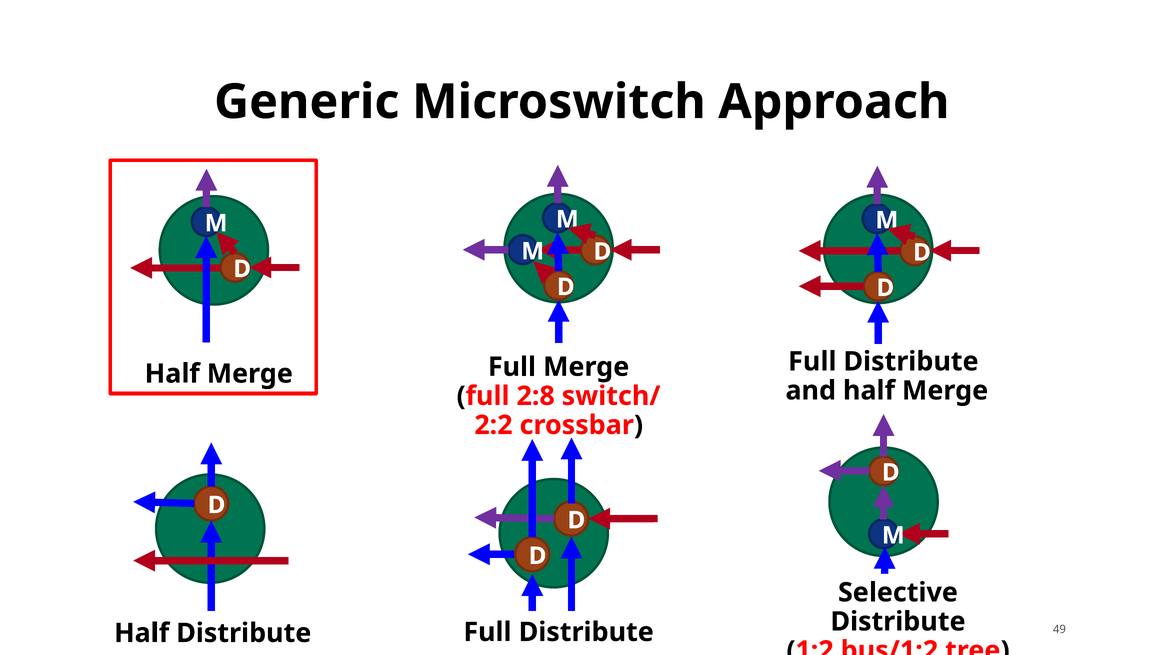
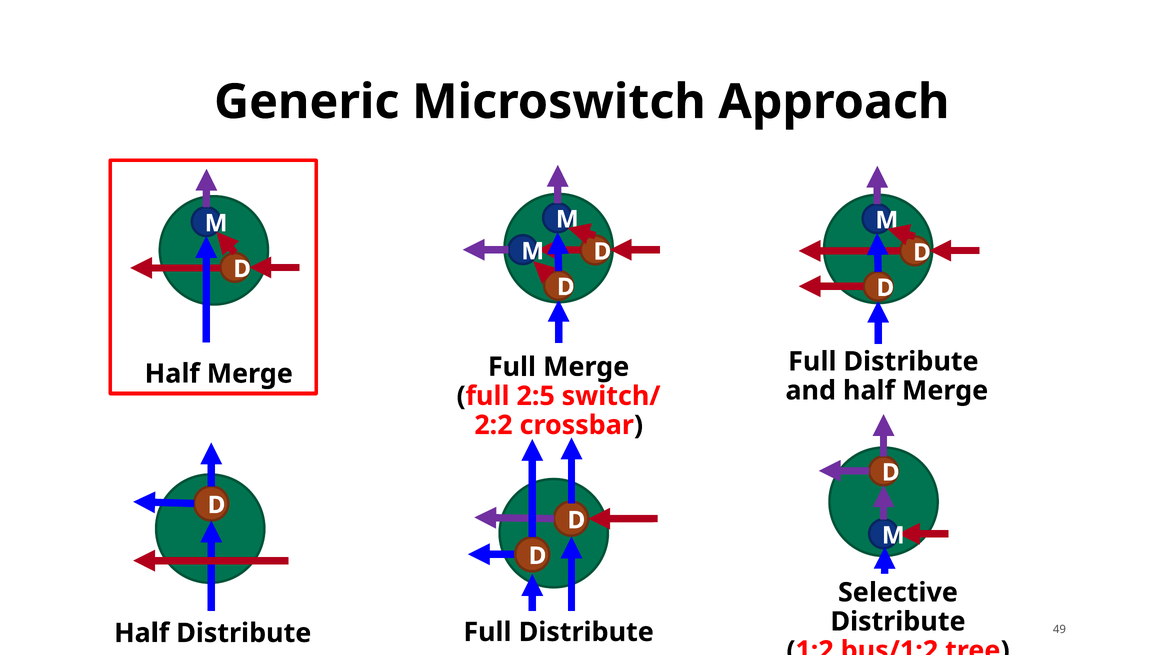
2:8: 2:8 -> 2:5
